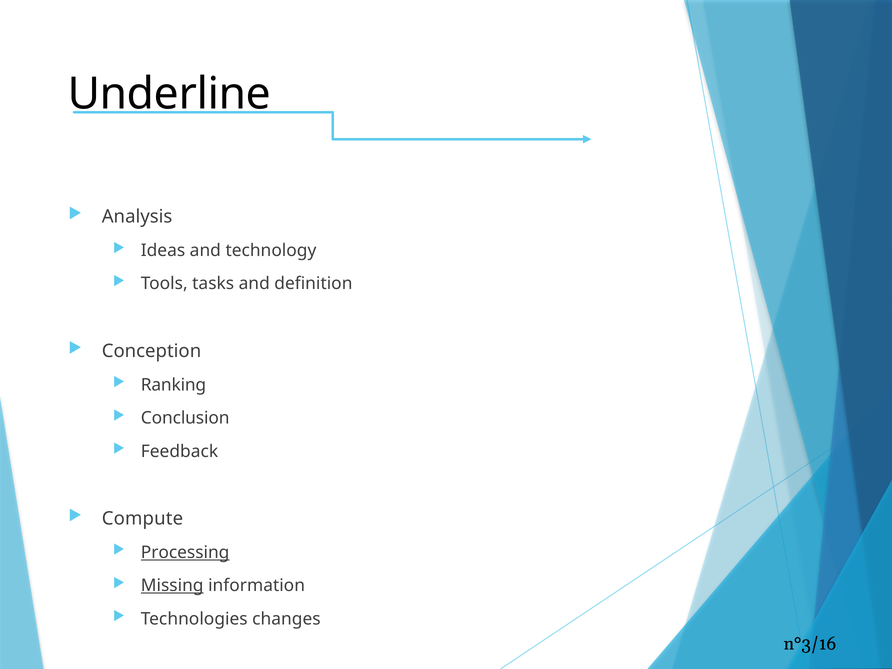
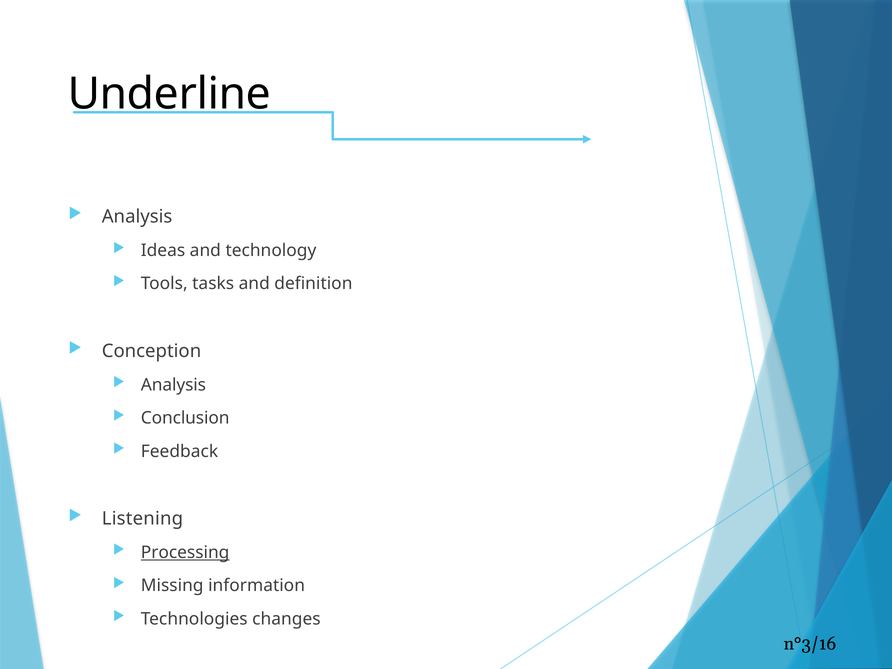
Ranking at (173, 385): Ranking -> Analysis
Compute: Compute -> Listening
Missing underline: present -> none
